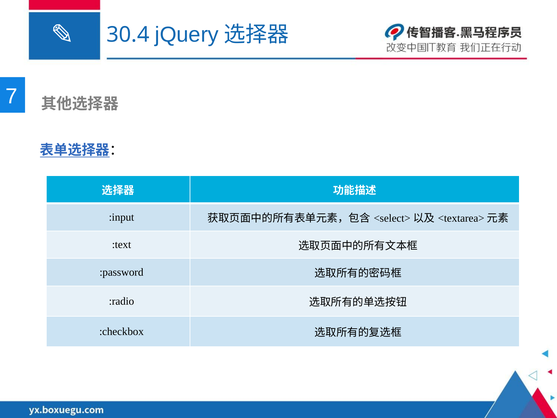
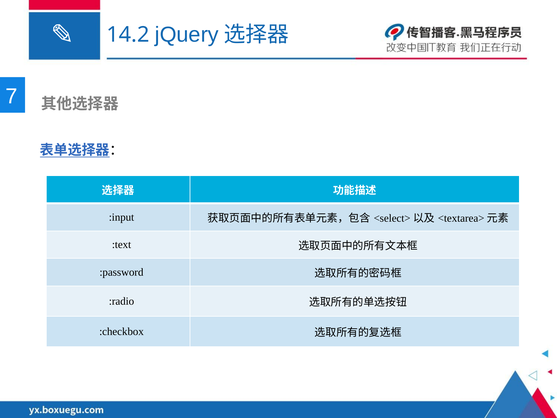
30.4: 30.4 -> 14.2
